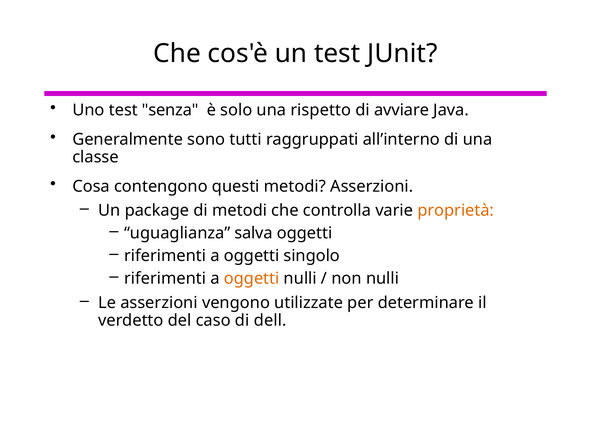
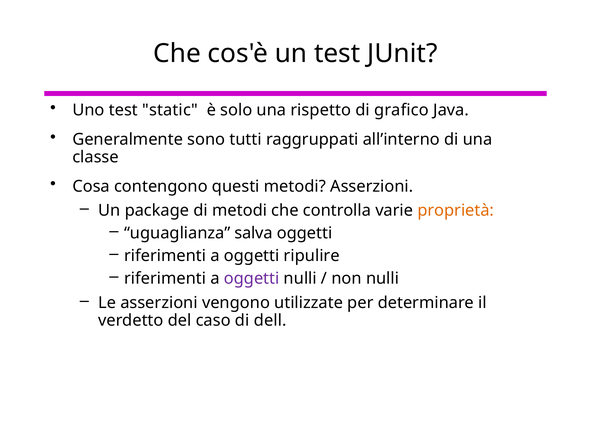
senza: senza -> static
avviare: avviare -> grafico
singolo: singolo -> ripulire
oggetti at (252, 279) colour: orange -> purple
